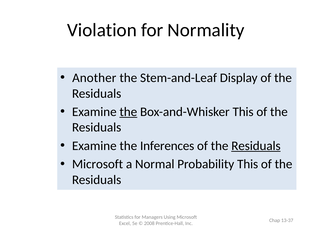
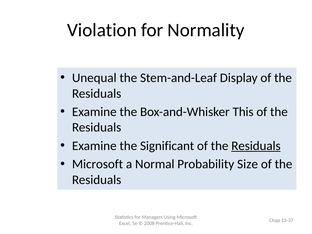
Another: Another -> Unequal
the at (128, 112) underline: present -> none
Inferences: Inferences -> Significant
Probability This: This -> Size
